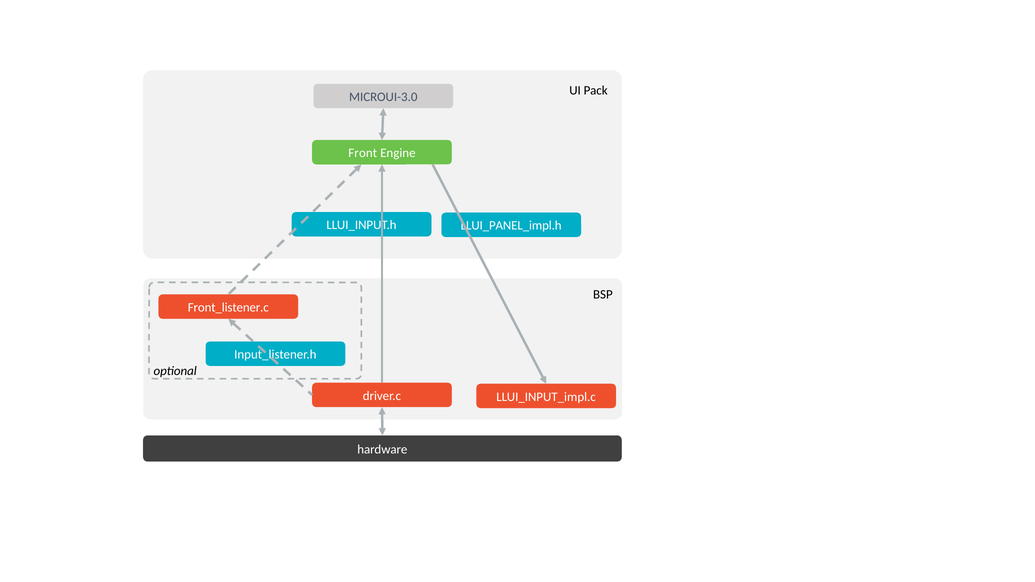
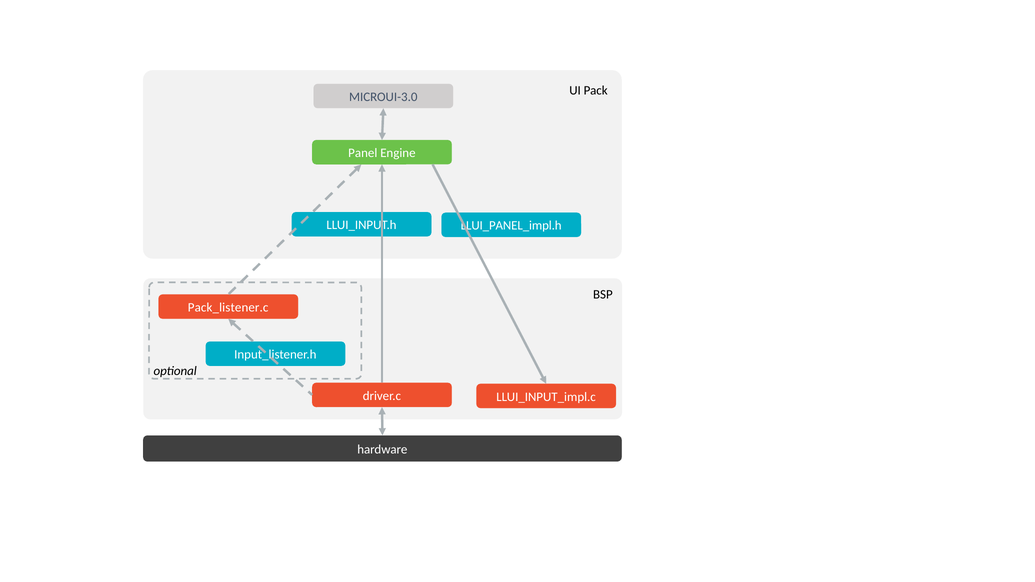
Front: Front -> Panel
Front_listener.c: Front_listener.c -> Pack_listener.c
